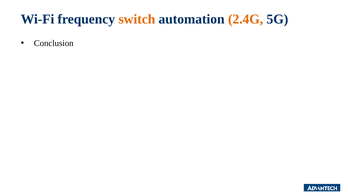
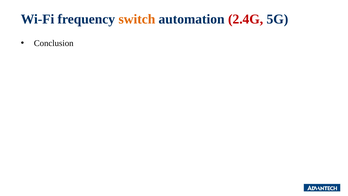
2.4G colour: orange -> red
